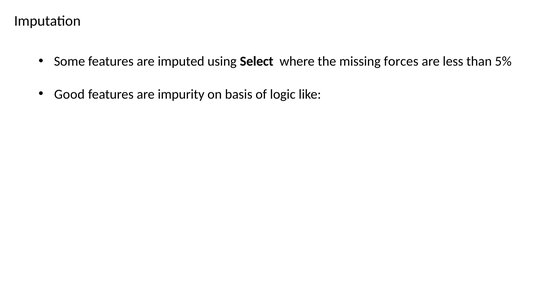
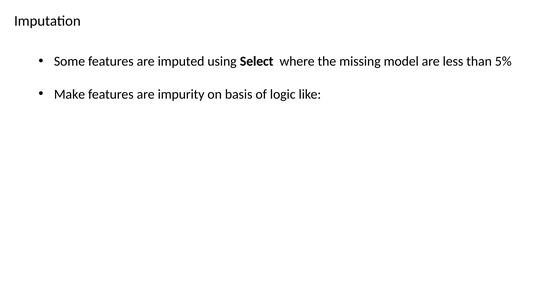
forces: forces -> model
Good: Good -> Make
